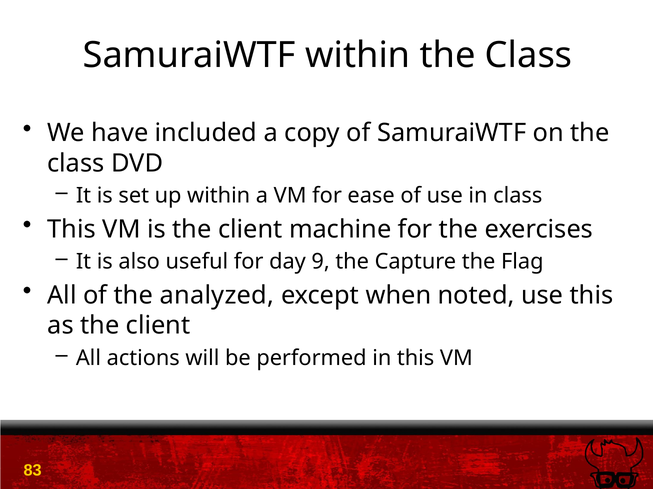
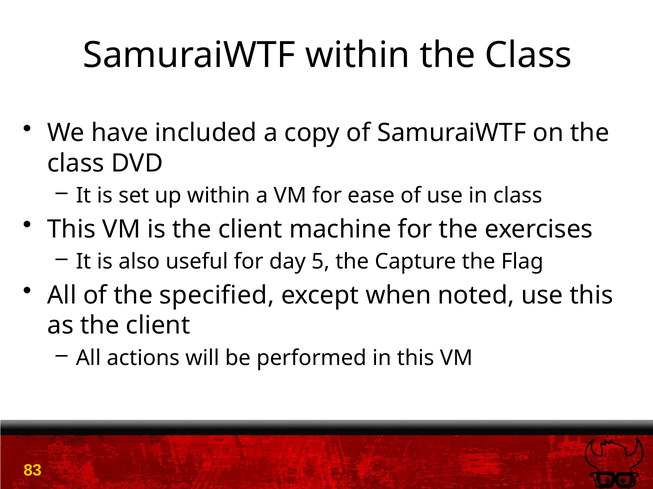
9: 9 -> 5
analyzed: analyzed -> specified
